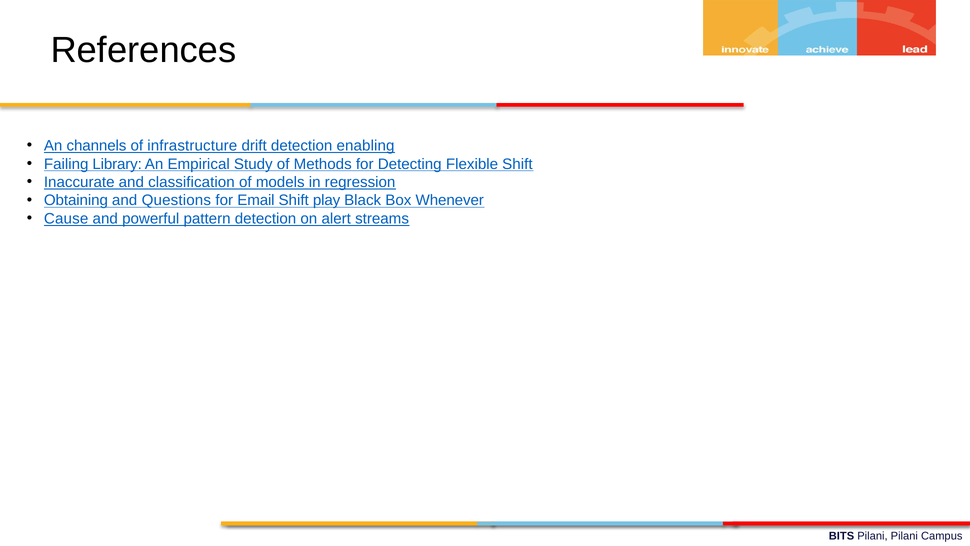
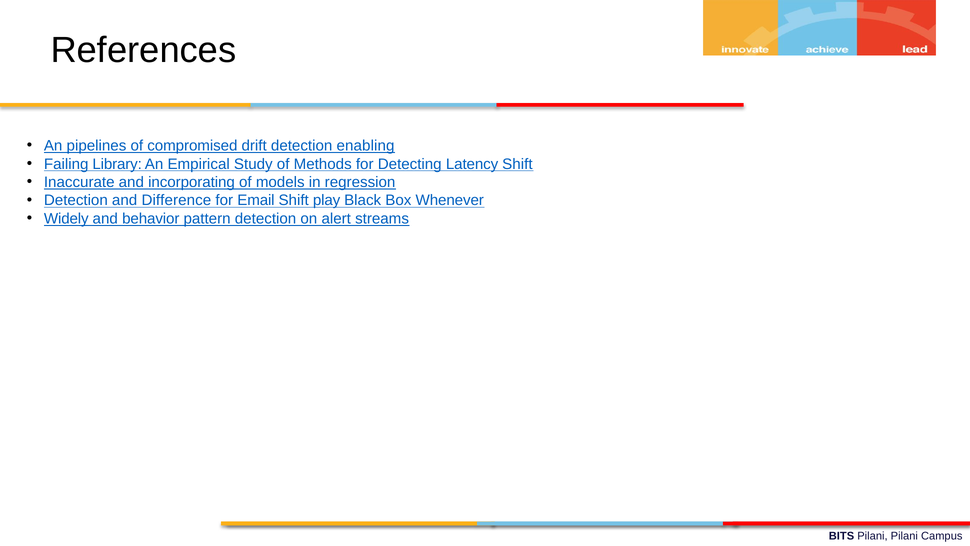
channels: channels -> pipelines
infrastructure: infrastructure -> compromised
Flexible: Flexible -> Latency
classification: classification -> incorporating
Obtaining at (76, 200): Obtaining -> Detection
Questions: Questions -> Difference
Cause: Cause -> Widely
powerful: powerful -> behavior
